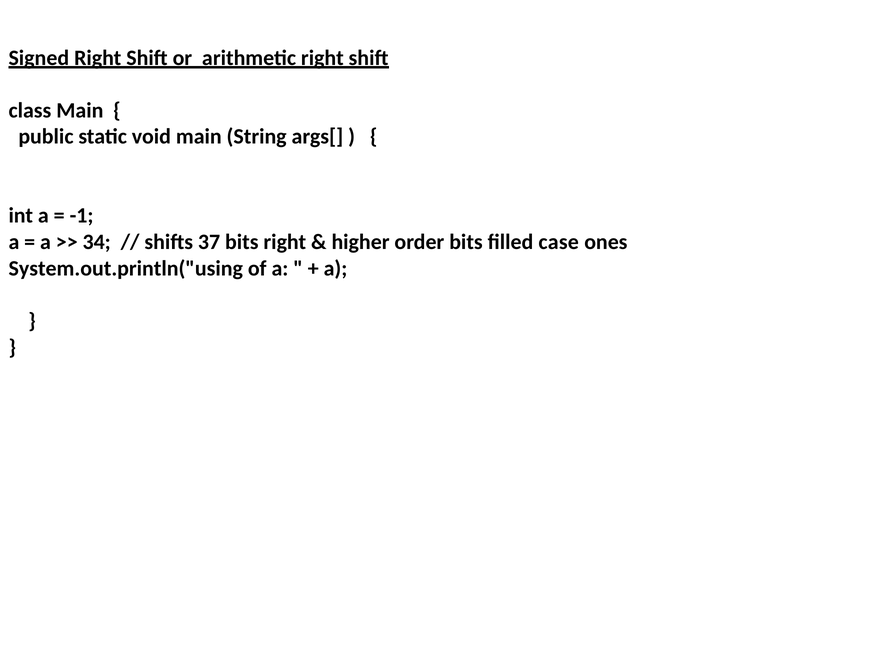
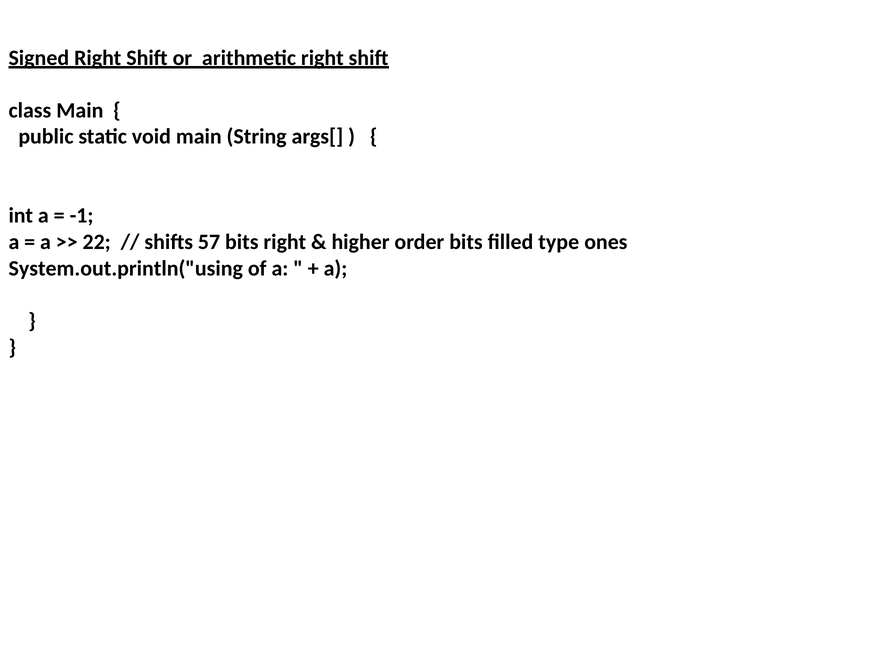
34: 34 -> 22
37: 37 -> 57
case: case -> type
